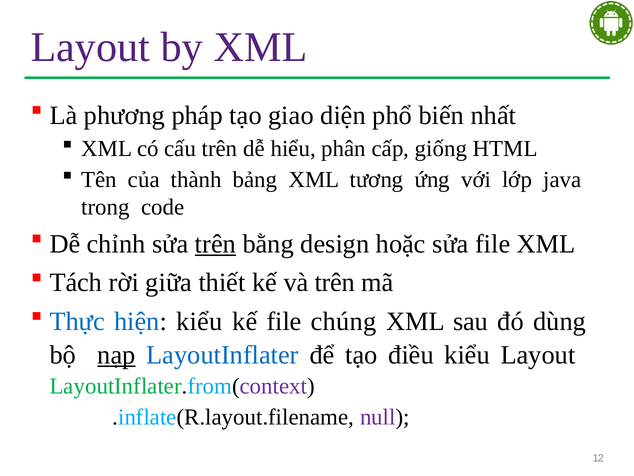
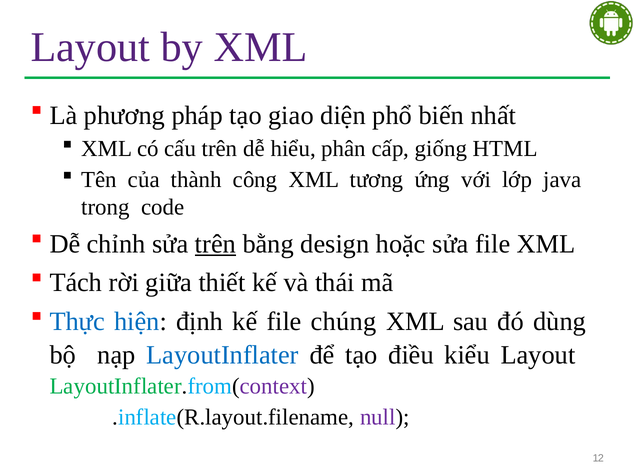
bảng: bảng -> công
và trên: trên -> thái
hiện kiểu: kiểu -> định
nạp underline: present -> none
